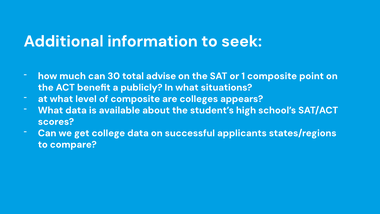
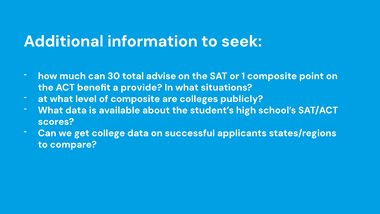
publicly: publicly -> provide
appears: appears -> publicly
